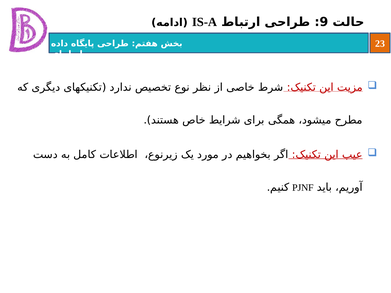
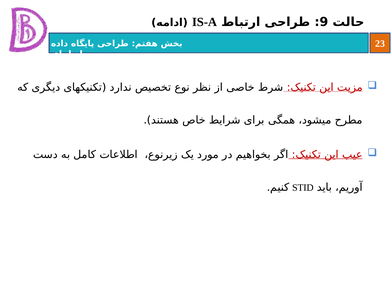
PJNF: PJNF -> STID
